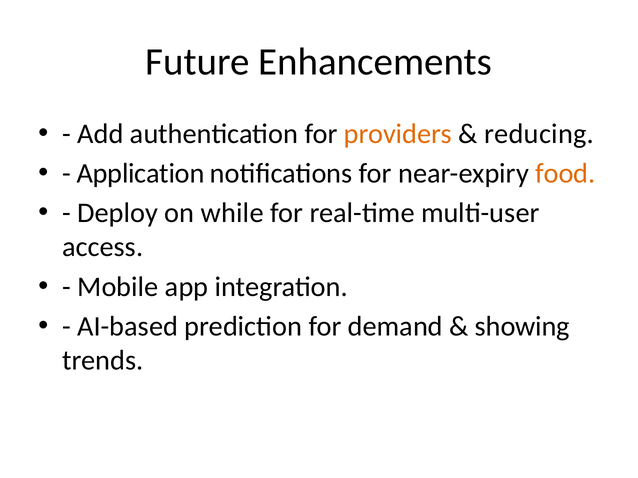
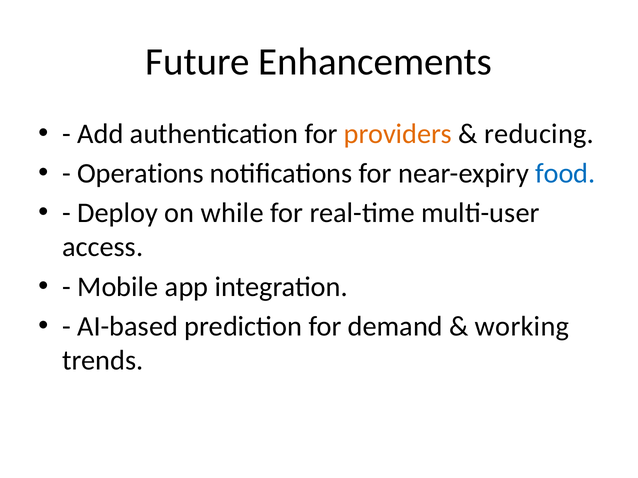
Application: Application -> Operations
food colour: orange -> blue
showing: showing -> working
